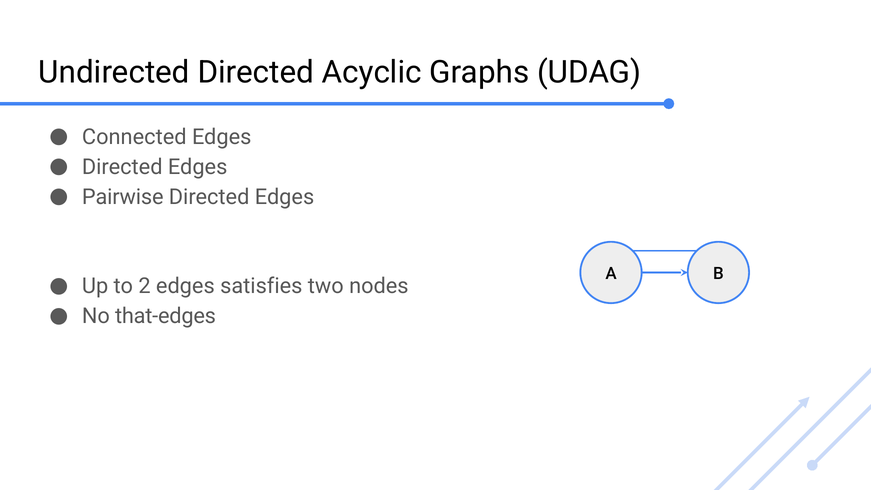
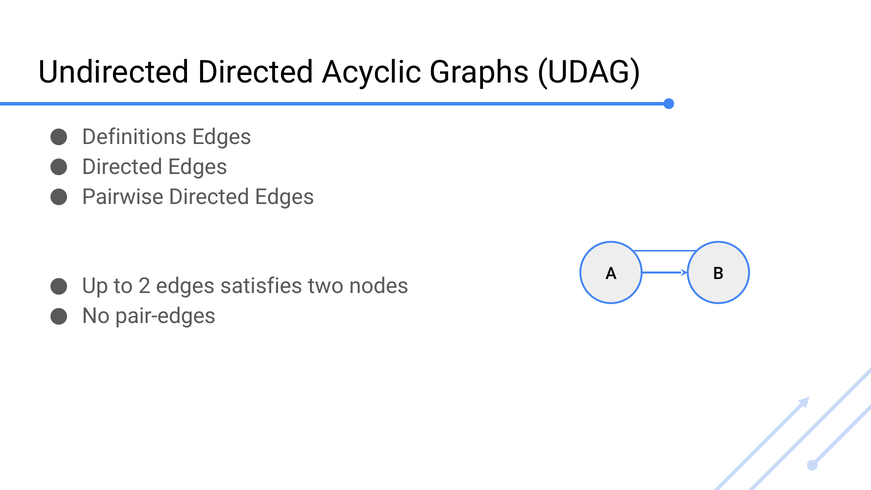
Connected: Connected -> Definitions
that-edges: that-edges -> pair-edges
